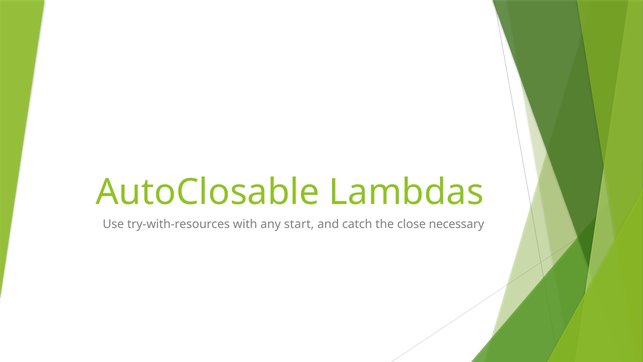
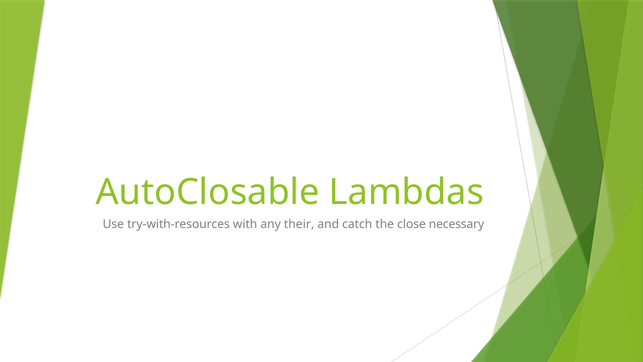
start: start -> their
